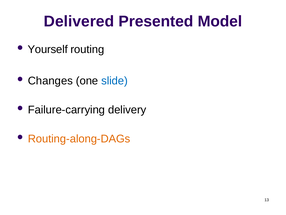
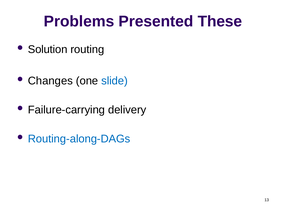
Delivered: Delivered -> Problems
Model: Model -> These
Yourself: Yourself -> Solution
Routing-along-DAGs colour: orange -> blue
